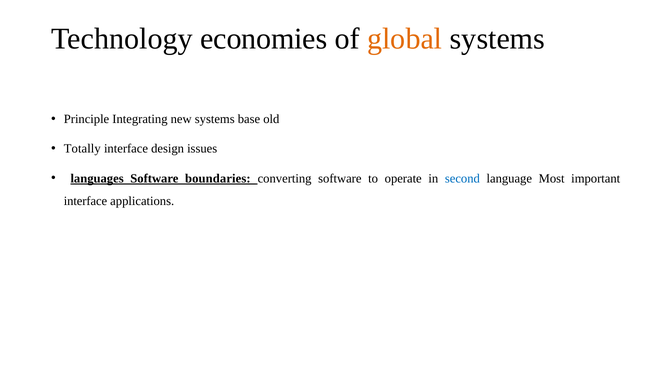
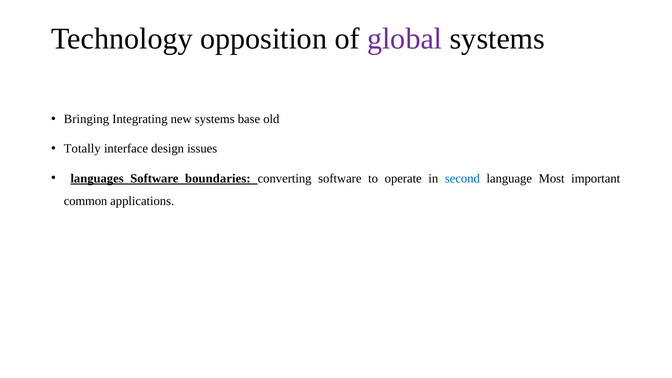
economies: economies -> opposition
global colour: orange -> purple
Principle: Principle -> Bringing
interface at (86, 201): interface -> common
